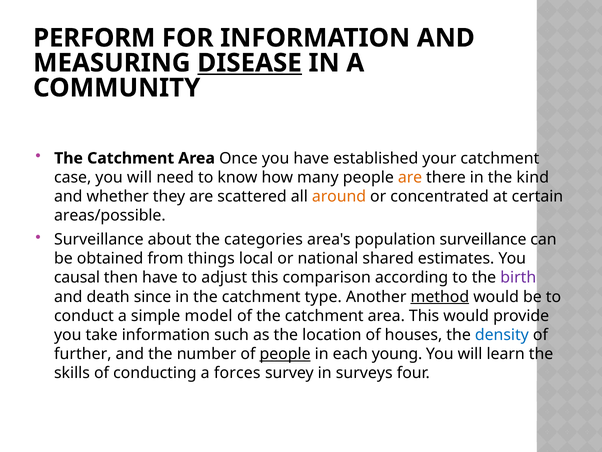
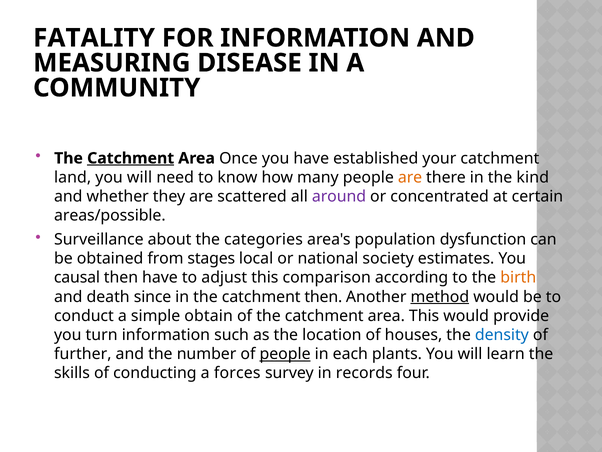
PERFORM: PERFORM -> FATALITY
DISEASE underline: present -> none
Catchment at (131, 158) underline: none -> present
case: case -> land
around colour: orange -> purple
population surveillance: surveillance -> dysfunction
things: things -> stages
shared: shared -> society
birth colour: purple -> orange
catchment type: type -> then
model: model -> obtain
take: take -> turn
young: young -> plants
surveys: surveys -> records
